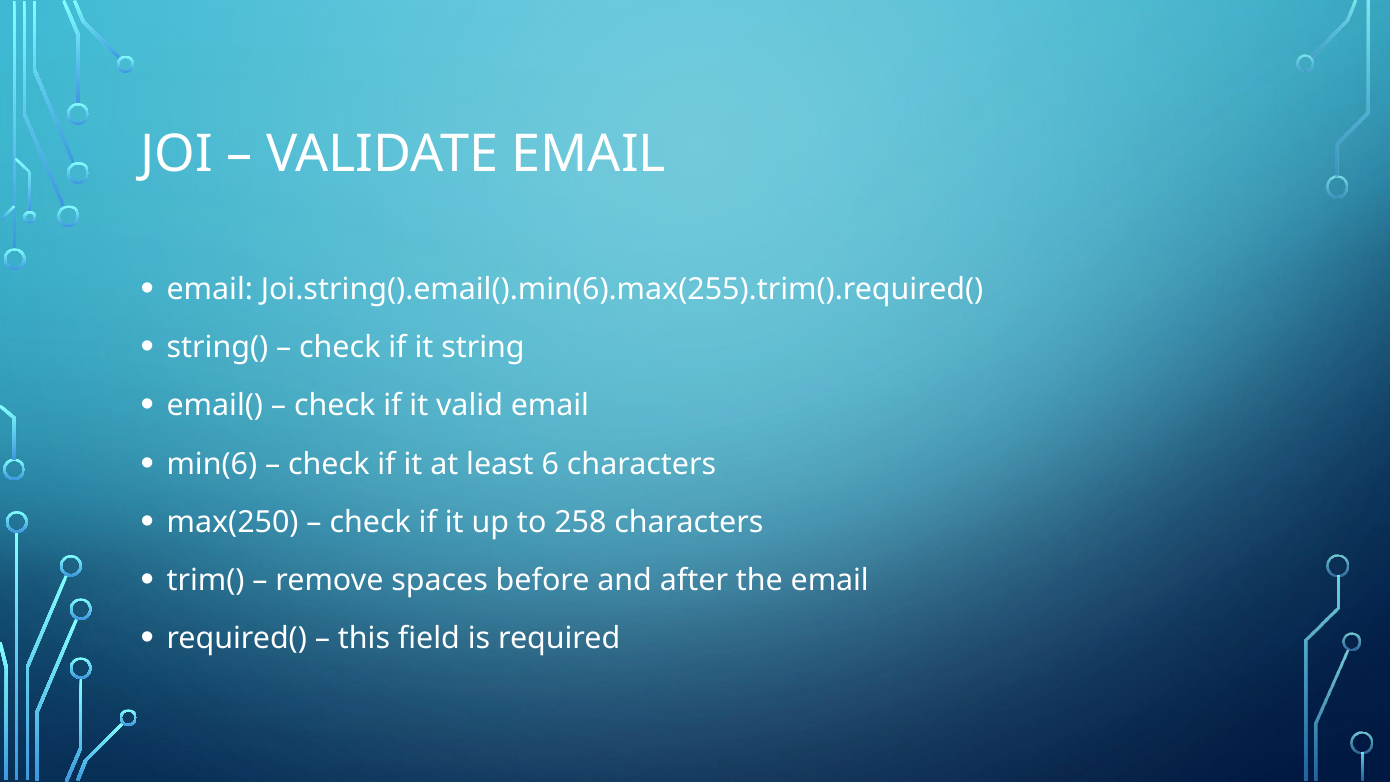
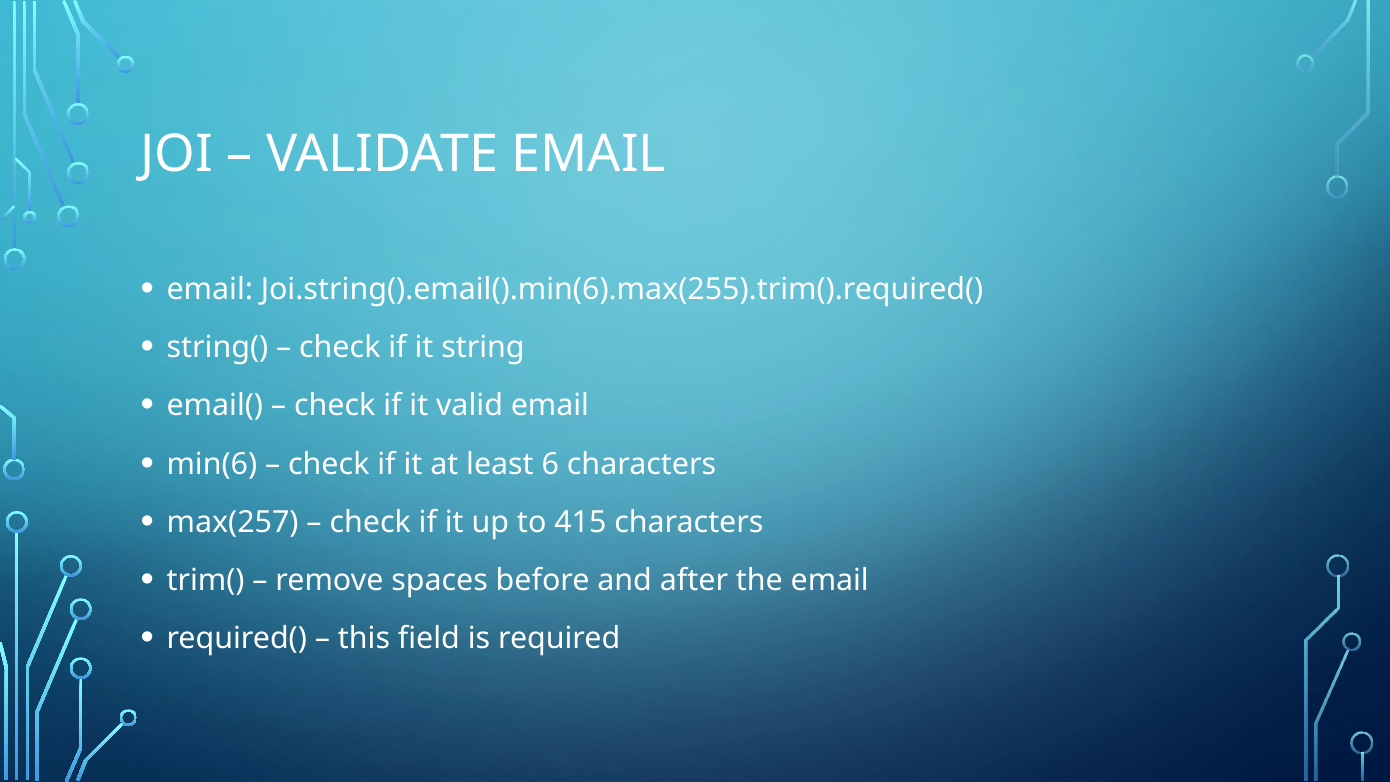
max(250: max(250 -> max(257
258: 258 -> 415
